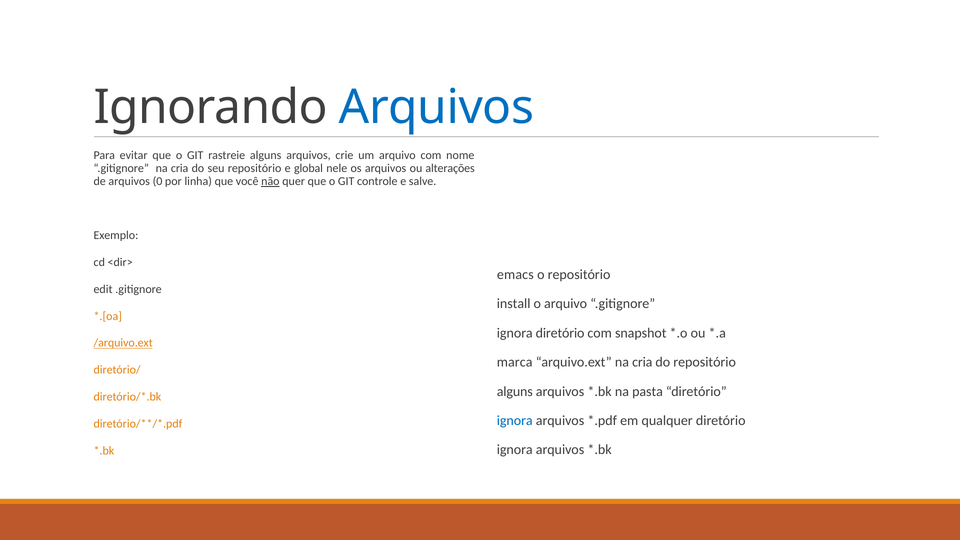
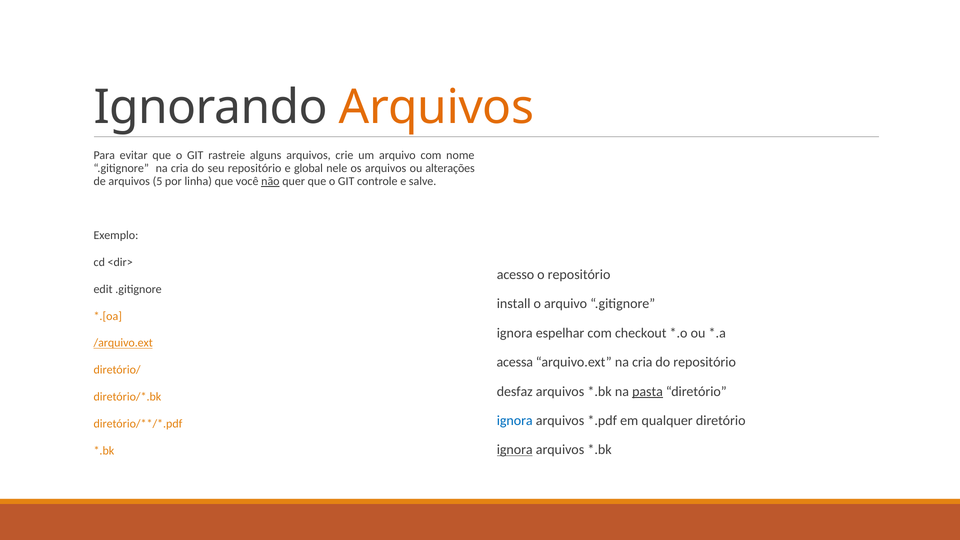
Arquivos at (436, 108) colour: blue -> orange
0: 0 -> 5
emacs: emacs -> acesso
ignora diretório: diretório -> espelhar
snapshot: snapshot -> checkout
marca: marca -> acessa
alguns at (515, 391): alguns -> desfaz
pasta underline: none -> present
ignora at (515, 450) underline: none -> present
